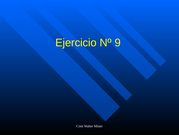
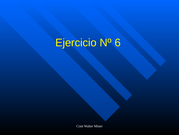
9: 9 -> 6
